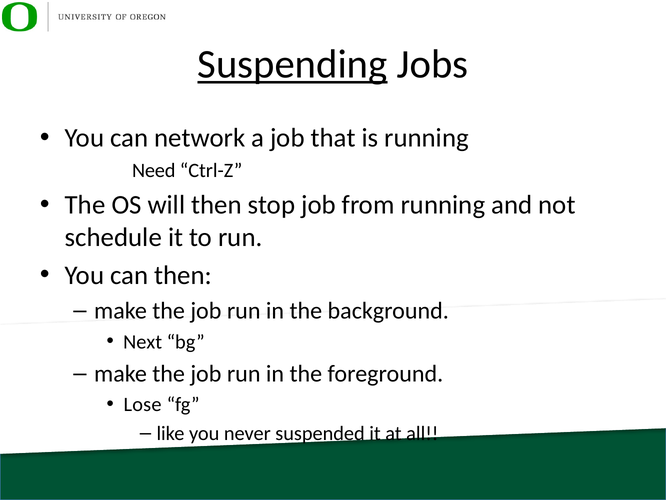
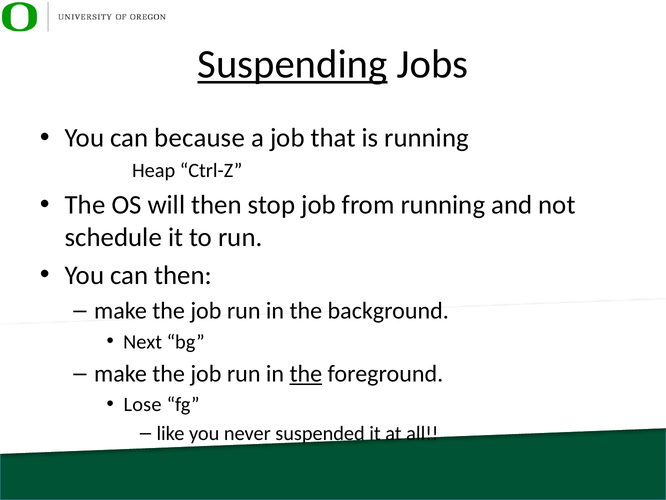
network: network -> because
Need: Need -> Heap
the at (306, 374) underline: none -> present
